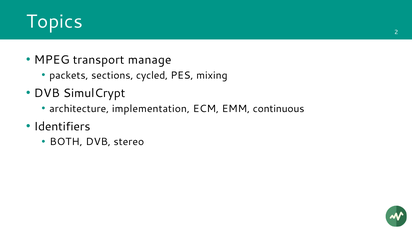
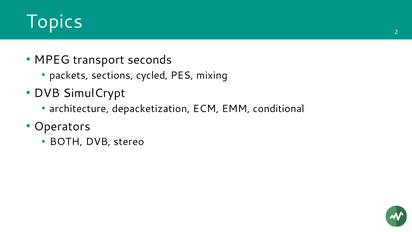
manage: manage -> seconds
implementation: implementation -> depacketization
continuous: continuous -> conditional
Identifiers: Identifiers -> Operators
